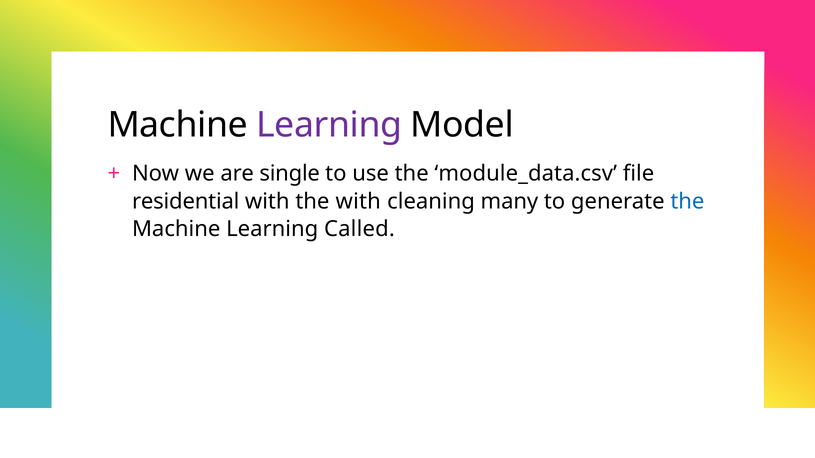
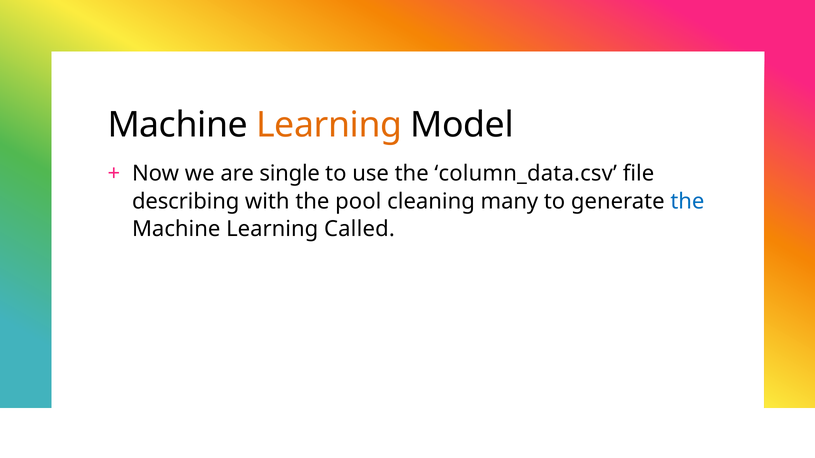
Learning at (329, 125) colour: purple -> orange
module_data.csv: module_data.csv -> column_data.csv
residential: residential -> describing
the with: with -> pool
